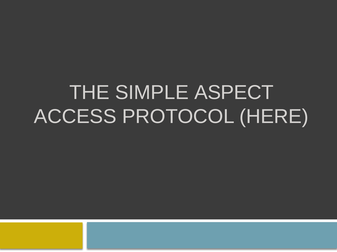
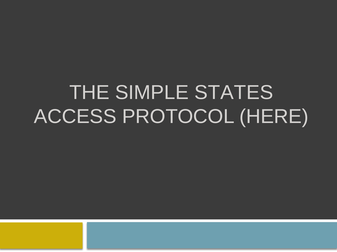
ASPECT: ASPECT -> STATES
